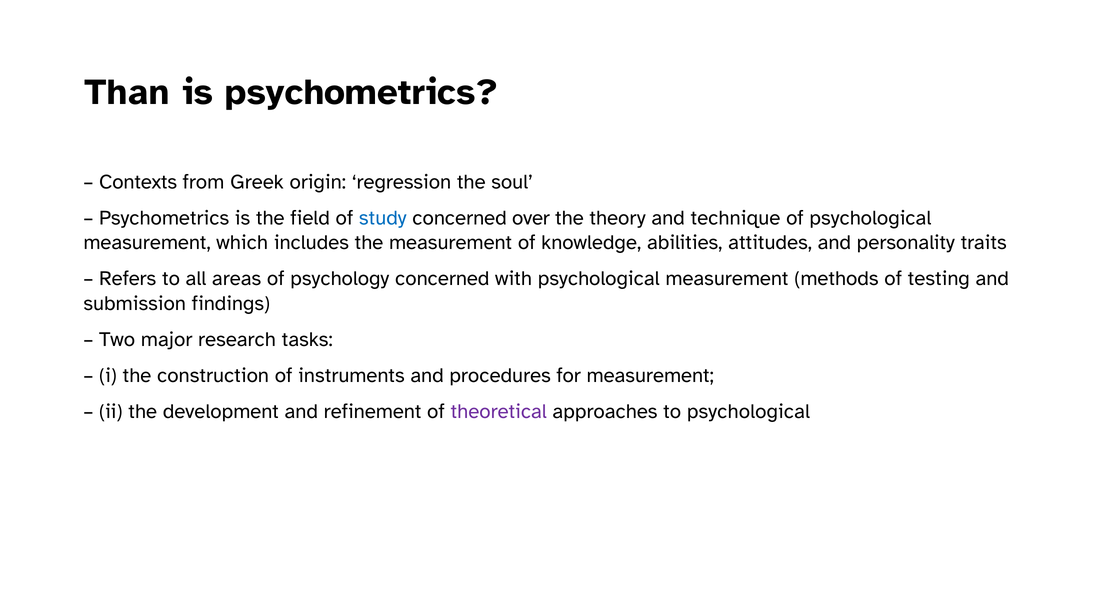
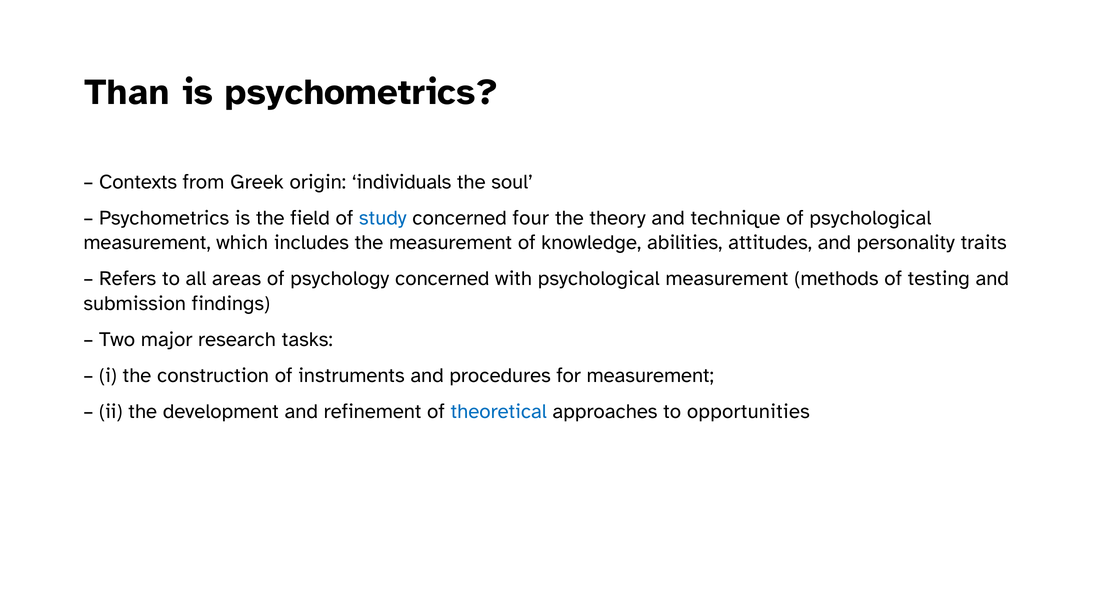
regression: regression -> individuals
over: over -> four
theoretical colour: purple -> blue
to psychological: psychological -> opportunities
